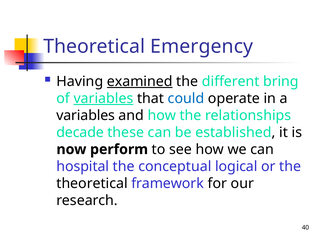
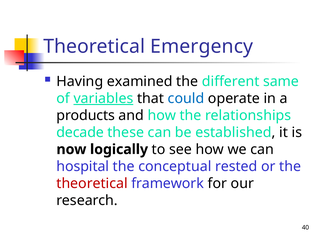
examined underline: present -> none
bring: bring -> same
variables at (86, 116): variables -> products
perform: perform -> logically
logical: logical -> rested
theoretical at (92, 184) colour: black -> red
